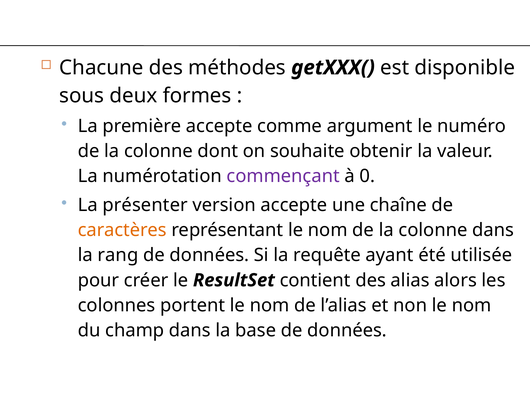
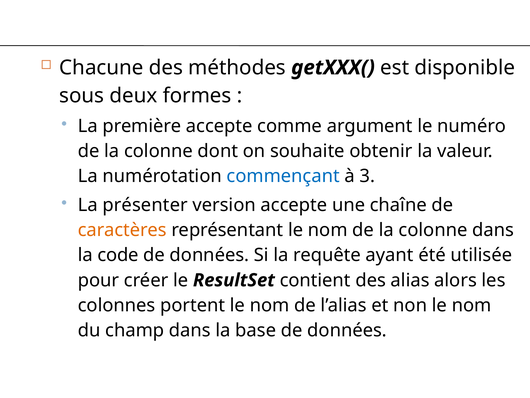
commençant colour: purple -> blue
0: 0 -> 3
rang: rang -> code
